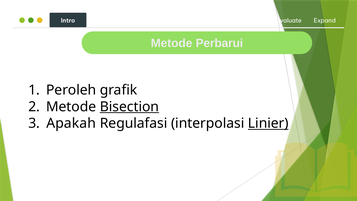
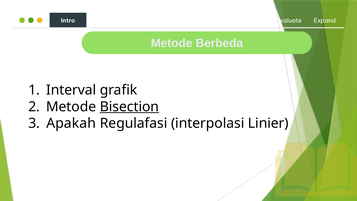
Perbarui: Perbarui -> Berbeda
Peroleh: Peroleh -> Interval
Linier underline: present -> none
